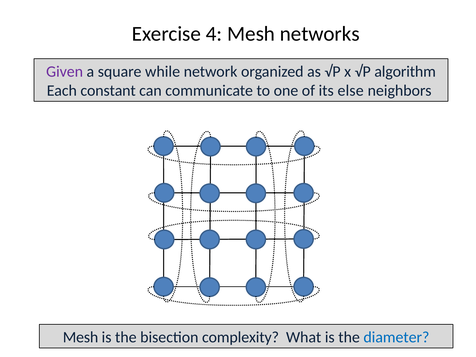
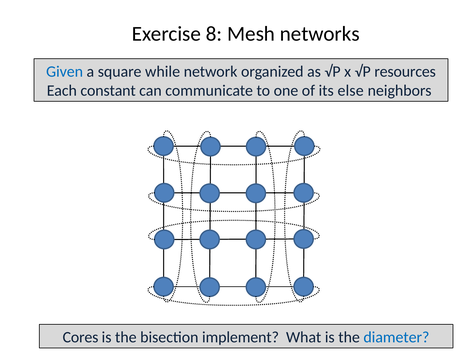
4: 4 -> 8
Given colour: purple -> blue
algorithm: algorithm -> resources
Mesh at (81, 337): Mesh -> Cores
complexity: complexity -> implement
